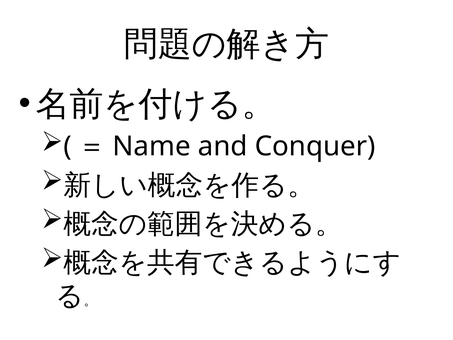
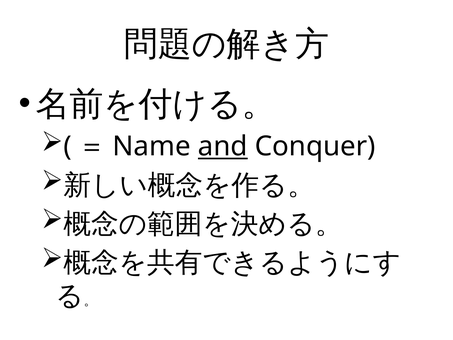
and underline: none -> present
